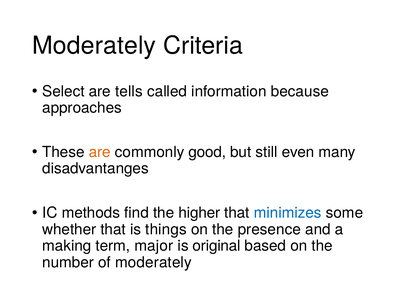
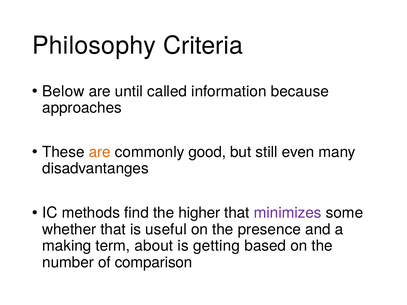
Moderately at (94, 46): Moderately -> Philosophy
Select: Select -> Below
tells: tells -> until
minimizes colour: blue -> purple
things: things -> useful
major: major -> about
original: original -> getting
of moderately: moderately -> comparison
